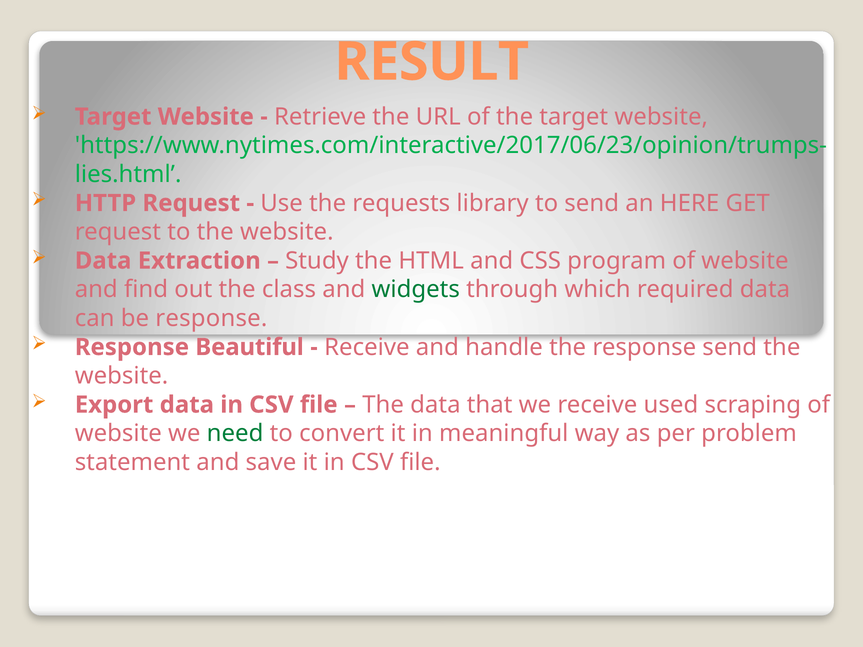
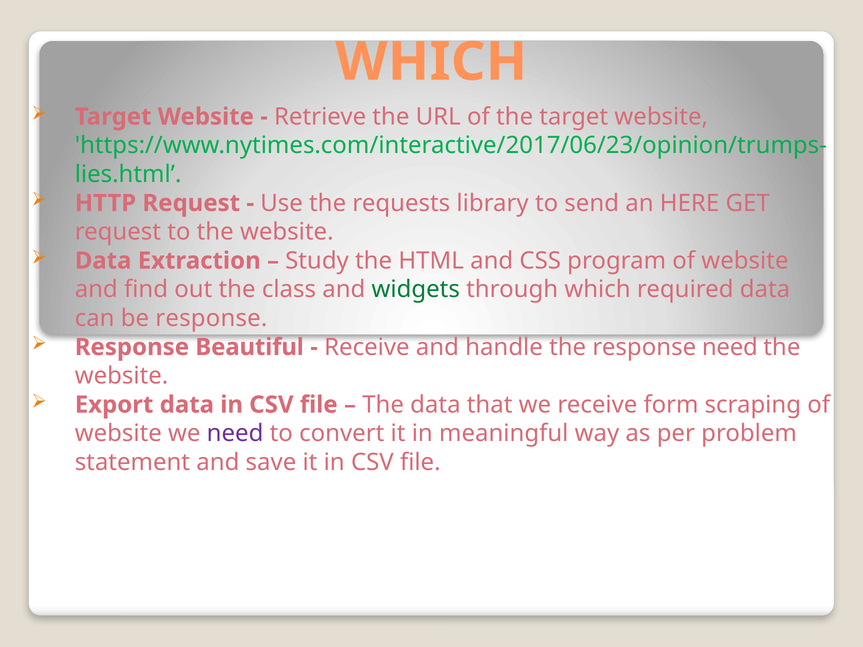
RESULT at (432, 62): RESULT -> WHICH
response send: send -> need
used: used -> form
need at (235, 434) colour: green -> purple
